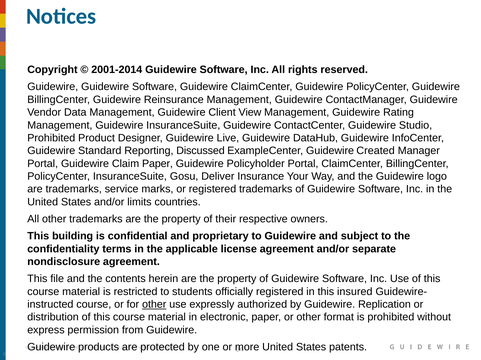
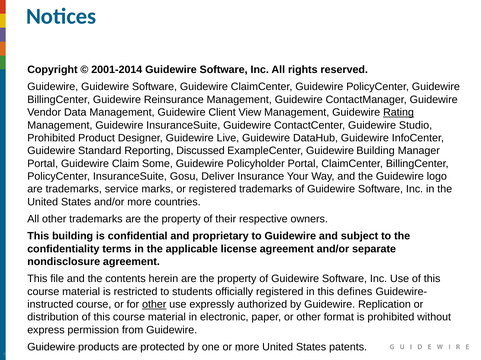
Rating underline: none -> present
Guidewire Created: Created -> Building
Claim Paper: Paper -> Some
and/or limits: limits -> more
insured: insured -> defines
